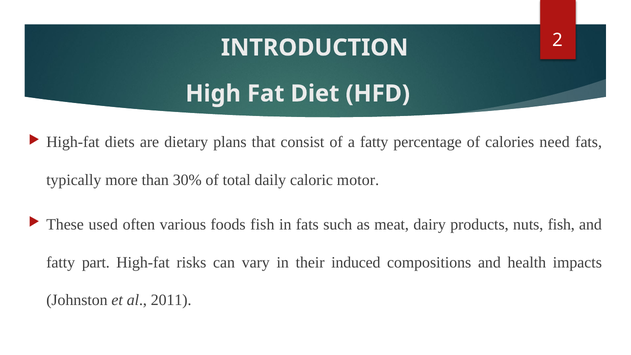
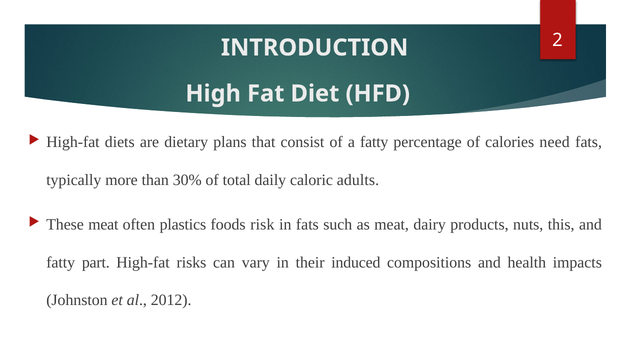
motor: motor -> adults
These used: used -> meat
various: various -> plastics
foods fish: fish -> risk
nuts fish: fish -> this
2011: 2011 -> 2012
